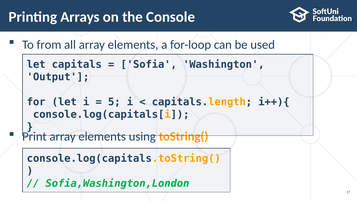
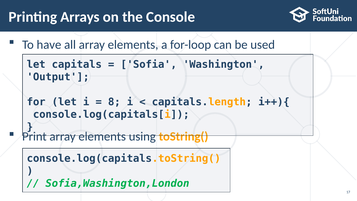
from: from -> have
5: 5 -> 8
